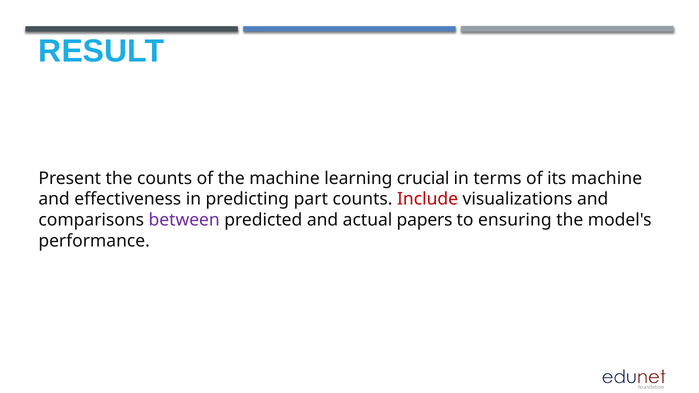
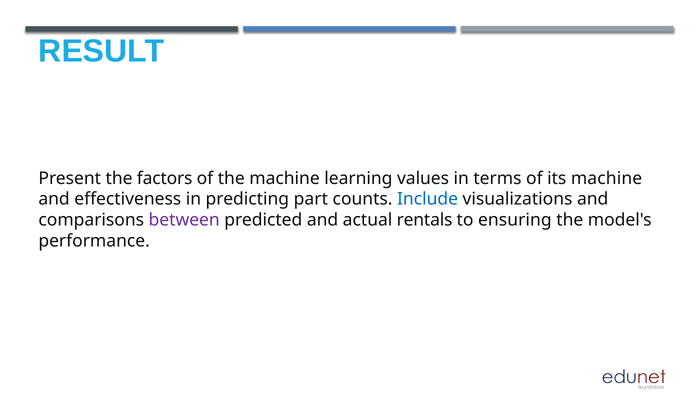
the counts: counts -> factors
crucial: crucial -> values
Include colour: red -> blue
papers: papers -> rentals
